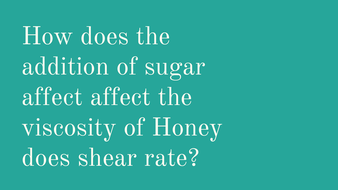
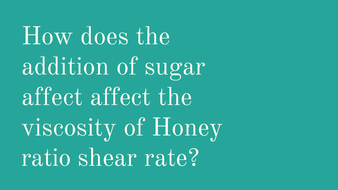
does at (46, 158): does -> ratio
